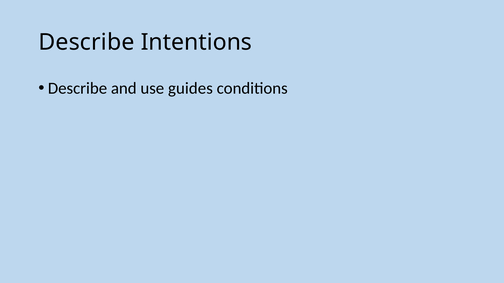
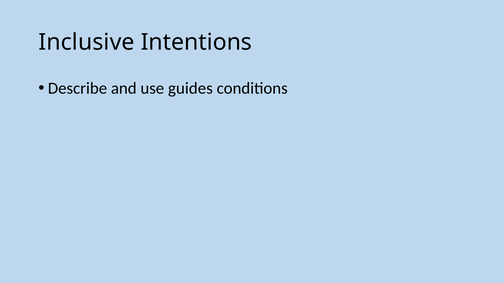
Describe at (86, 42): Describe -> Inclusive
